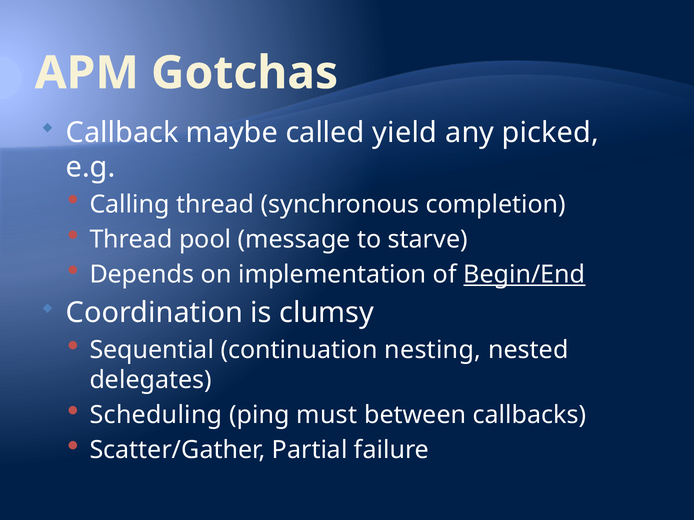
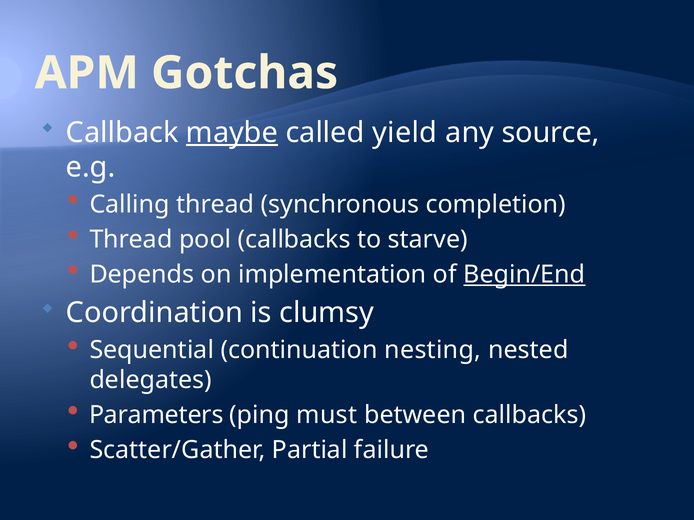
maybe underline: none -> present
picked: picked -> source
pool message: message -> callbacks
Scheduling: Scheduling -> Parameters
